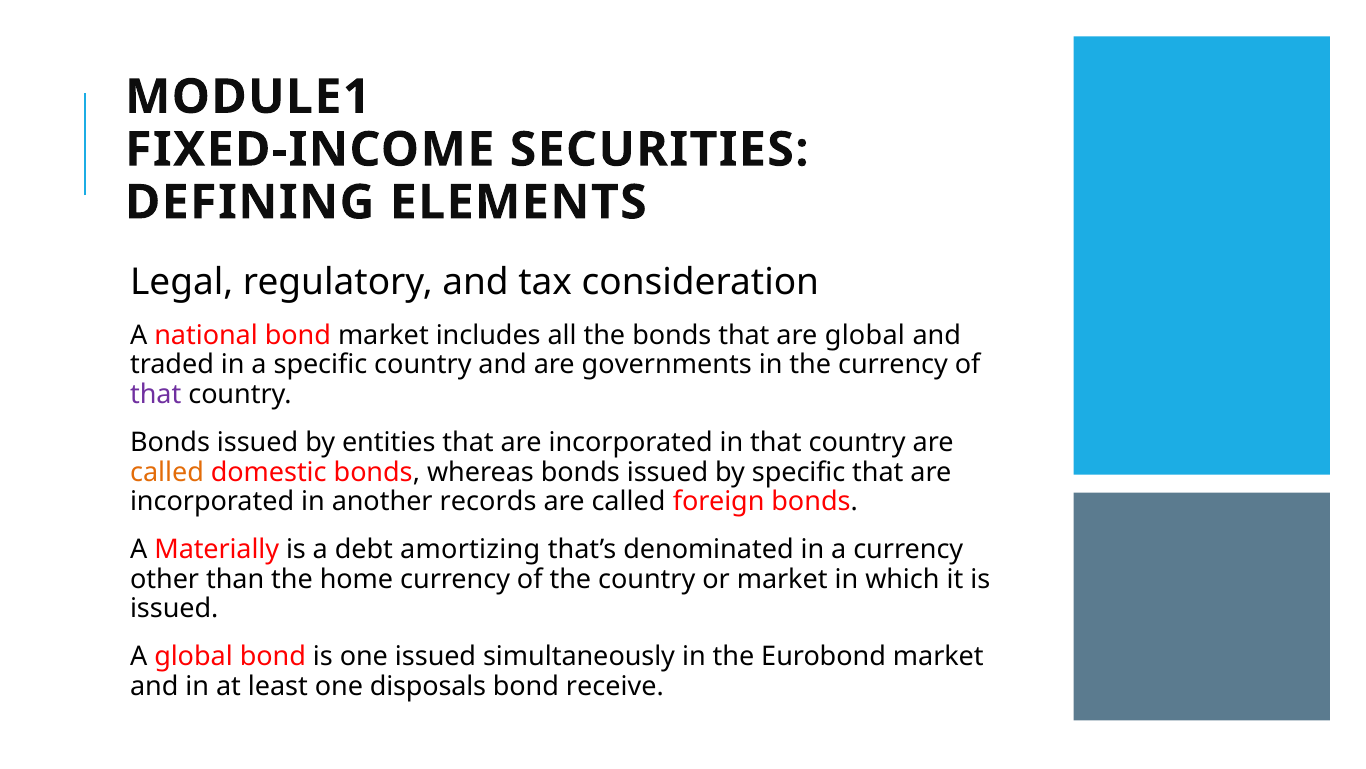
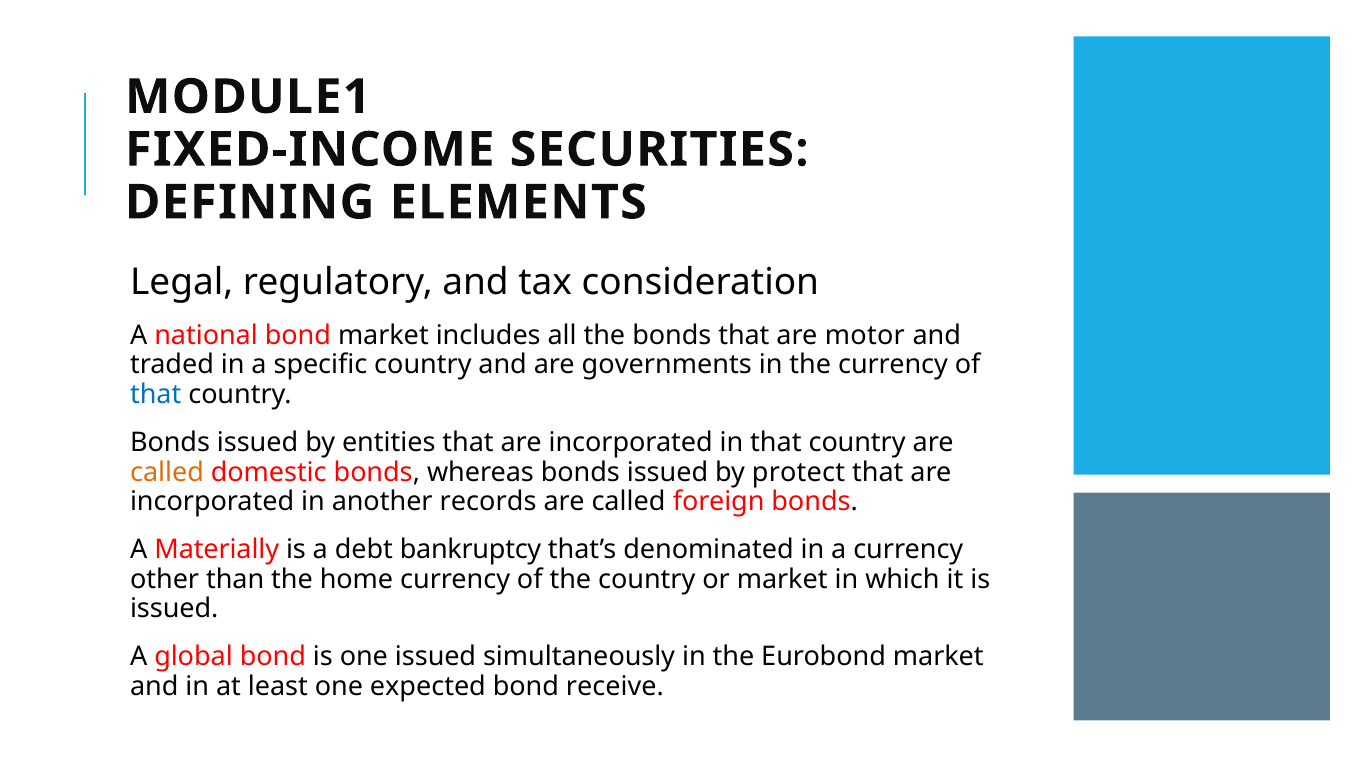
are global: global -> motor
that at (156, 394) colour: purple -> blue
by specific: specific -> protect
amortizing: amortizing -> bankruptcy
disposals: disposals -> expected
